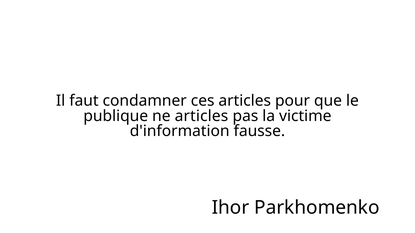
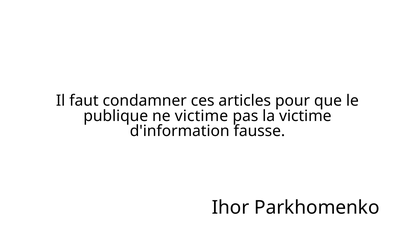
ne articles: articles -> victime
